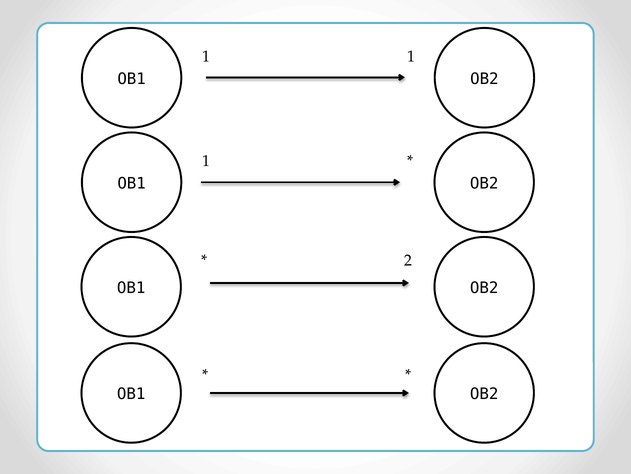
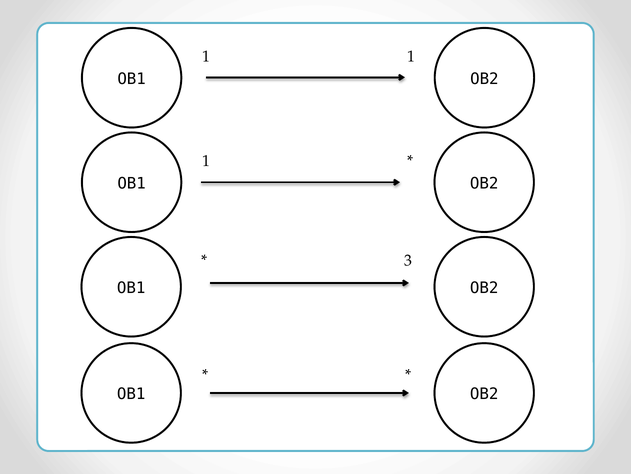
2: 2 -> 3
